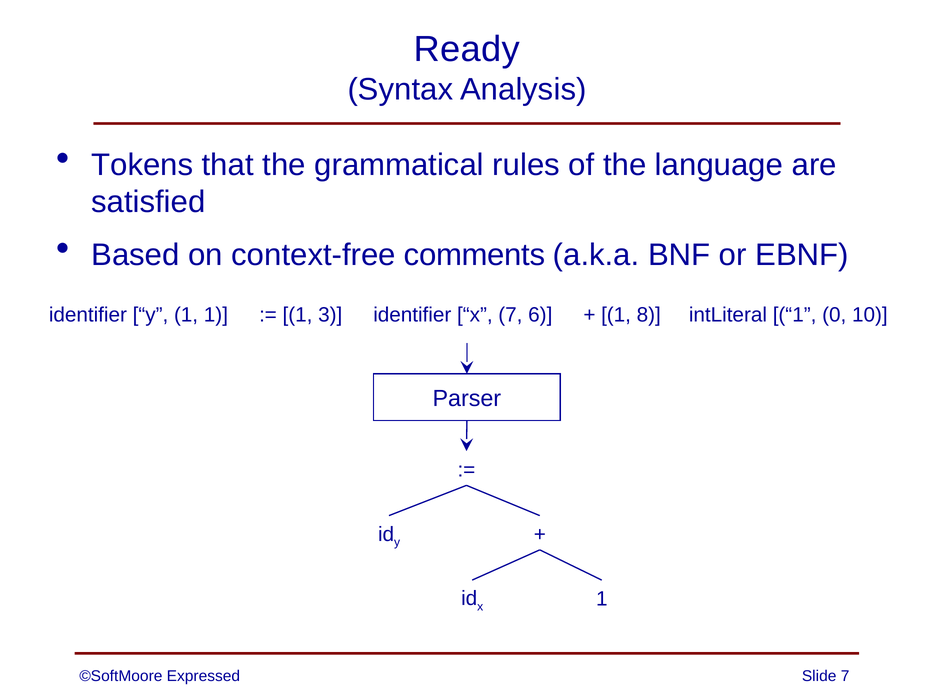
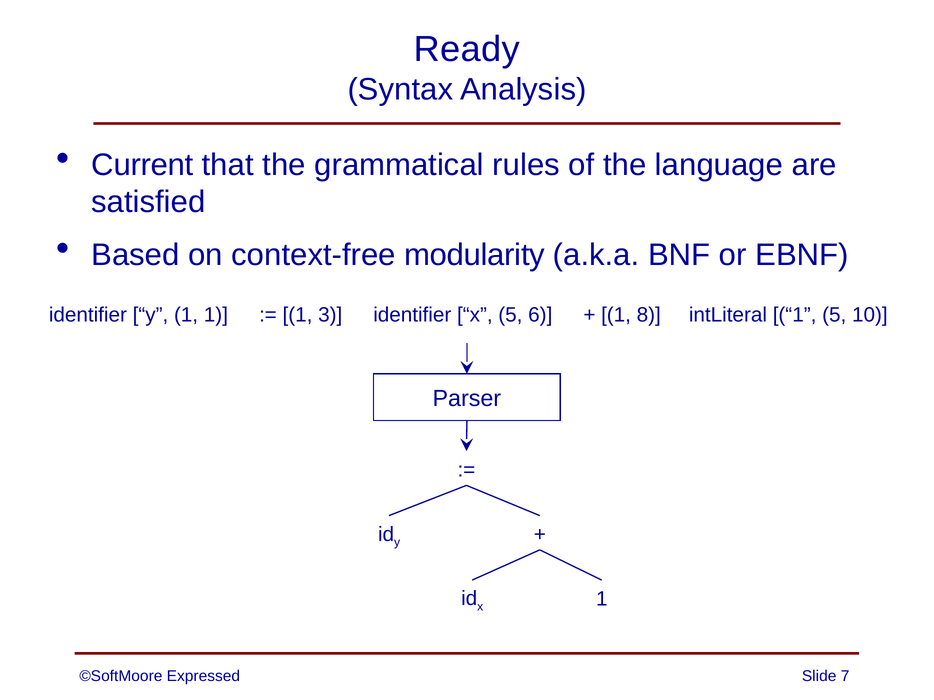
Tokens: Tokens -> Current
comments: comments -> modularity
x 7: 7 -> 5
1 0: 0 -> 5
